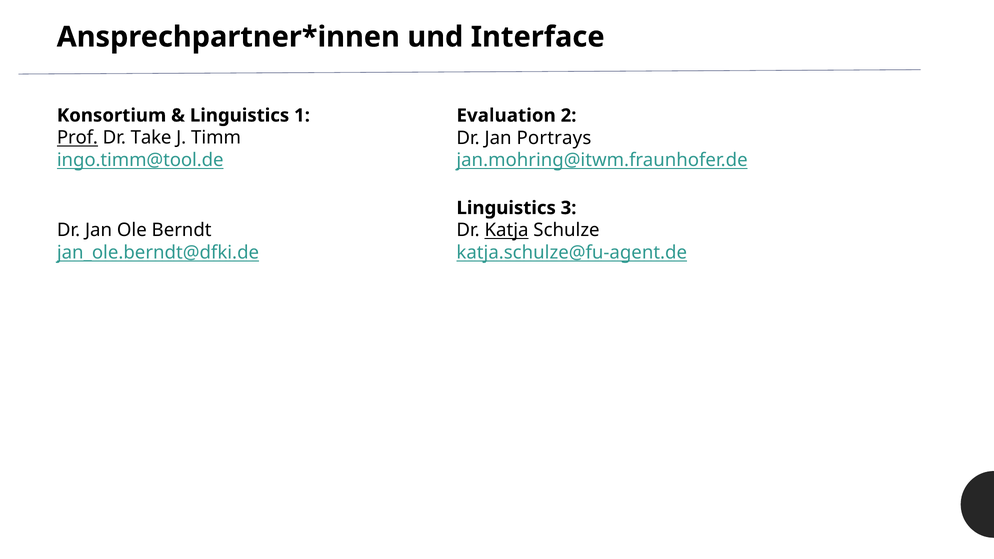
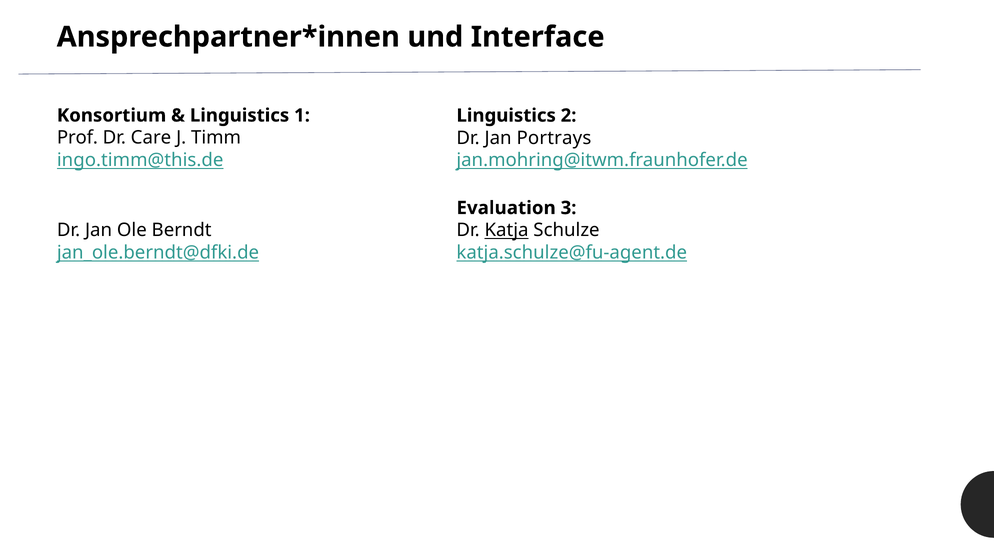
Evaluation at (506, 116): Evaluation -> Linguistics
Prof underline: present -> none
Take: Take -> Care
ingo.timm@tool.de: ingo.timm@tool.de -> ingo.timm@this.de
Linguistics at (506, 208): Linguistics -> Evaluation
